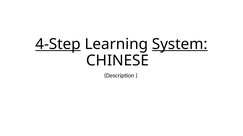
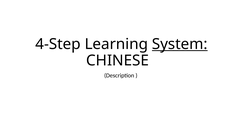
4-Step underline: present -> none
